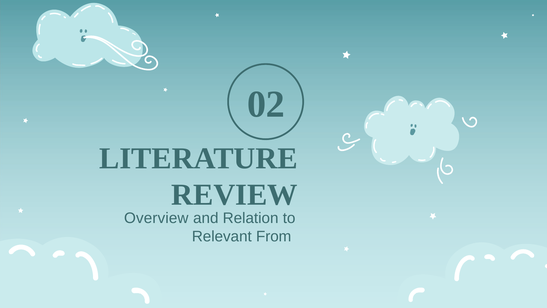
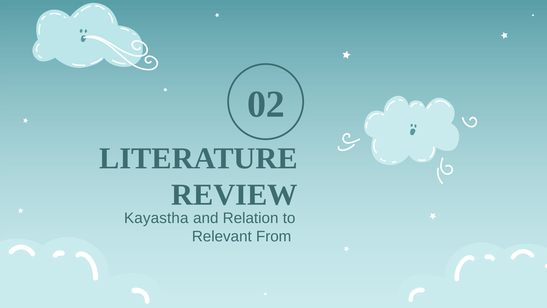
Overview: Overview -> Kayastha
